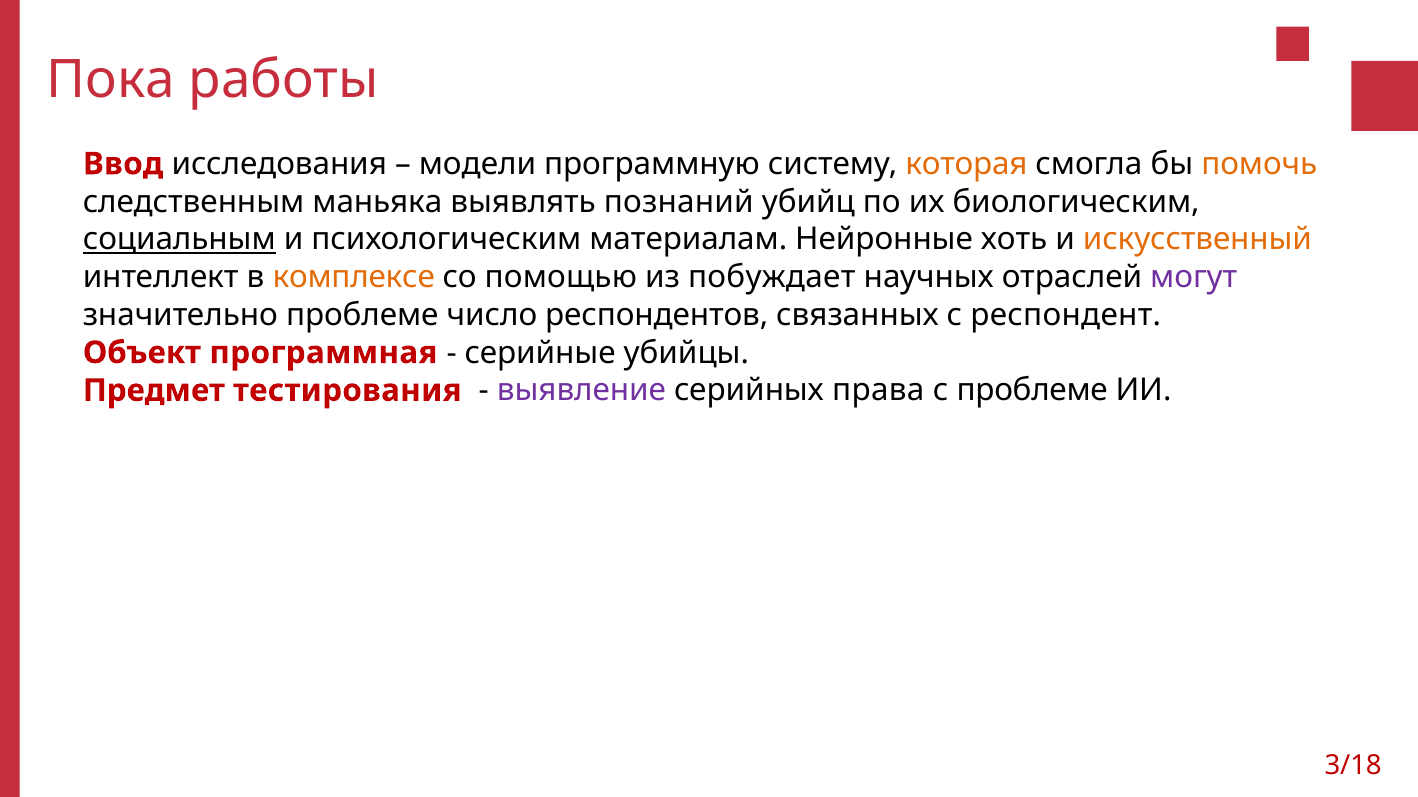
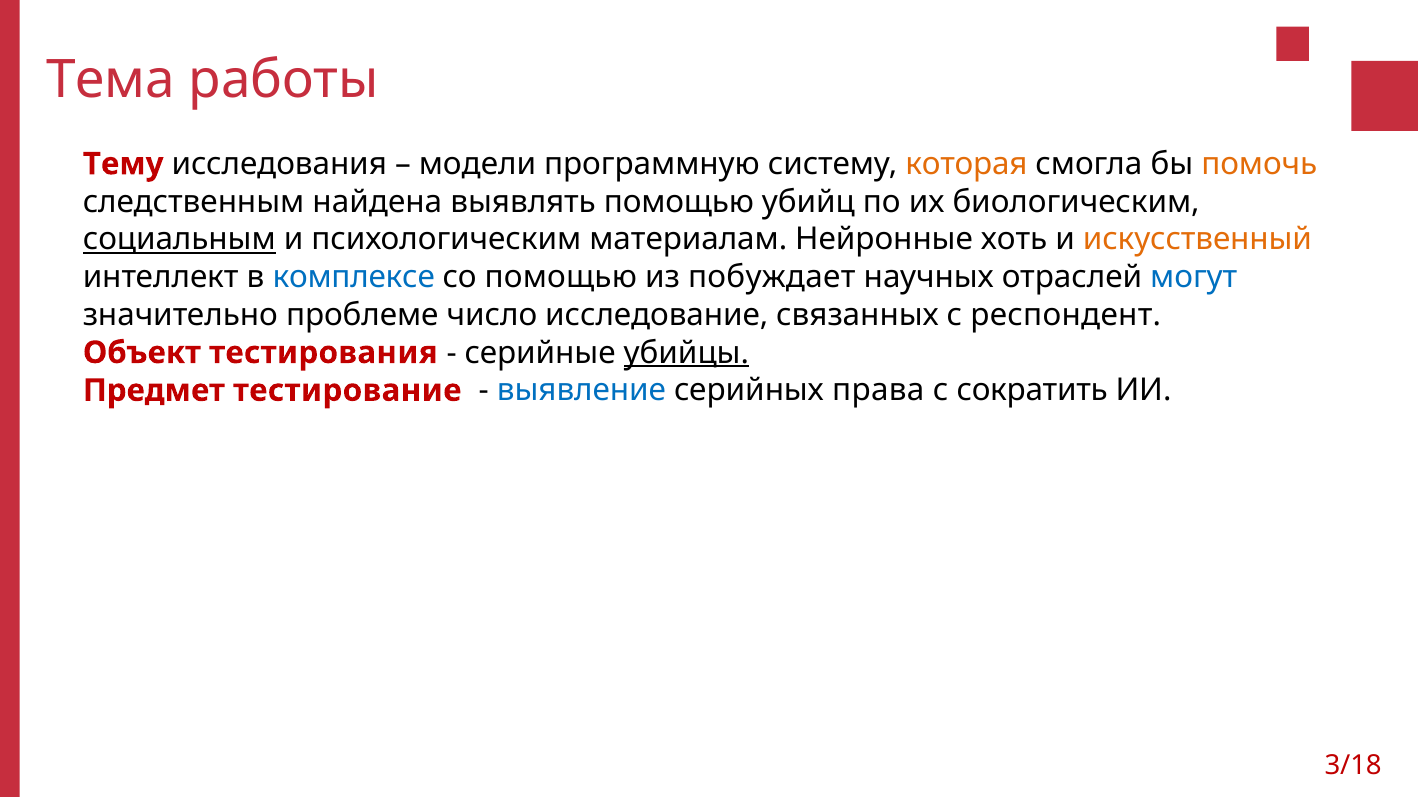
Пока: Пока -> Тема
Ввод: Ввод -> Тему
маньяка: маньяка -> найдена
выявлять познаний: познаний -> помощью
комплексе colour: orange -> blue
могут colour: purple -> blue
респондентов: респондентов -> исследование
программная: программная -> тестирования
убийцы underline: none -> present
тестирования: тестирования -> тестирование
выявление colour: purple -> blue
с проблеме: проблеме -> сократить
